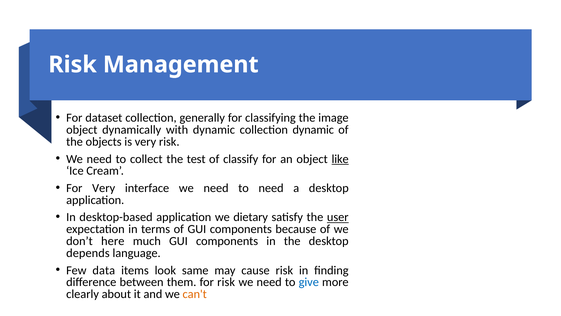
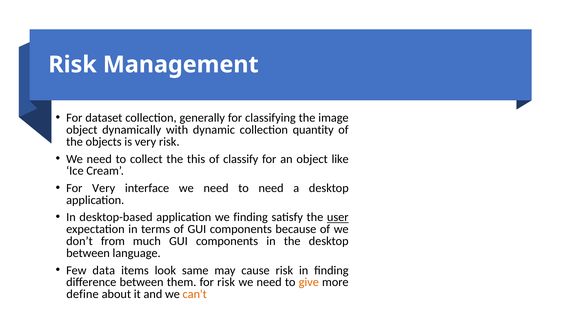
collection dynamic: dynamic -> quantity
test: test -> this
like underline: present -> none
we dietary: dietary -> finding
here: here -> from
depends at (88, 253): depends -> between
give colour: blue -> orange
clearly: clearly -> define
